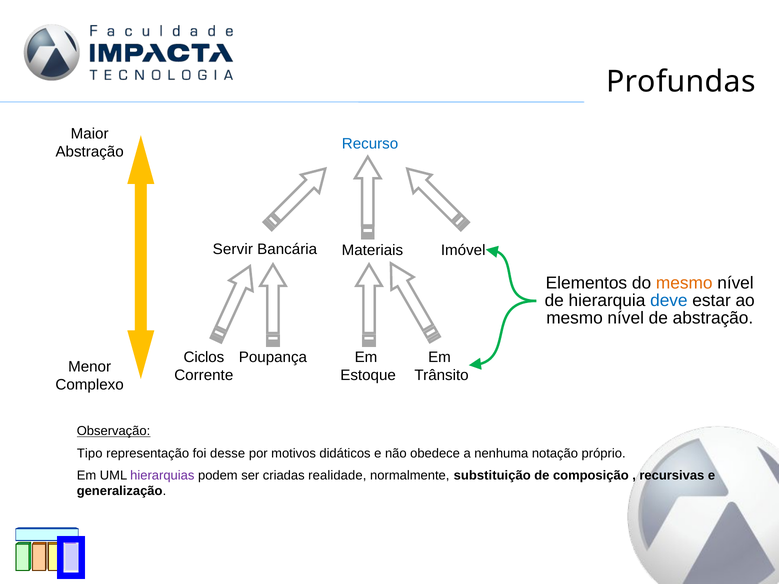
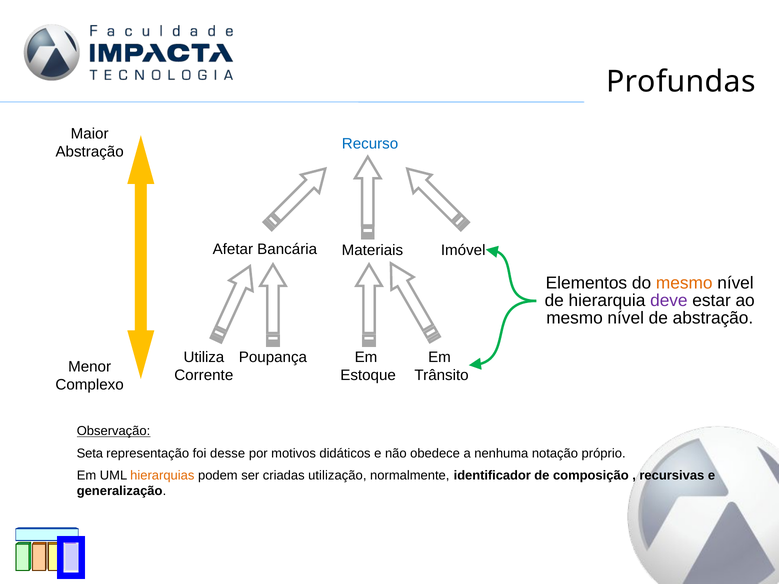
Servir: Servir -> Afetar
deve colour: blue -> purple
Ciclos: Ciclos -> Utiliza
Tipo: Tipo -> Seta
hierarquias colour: purple -> orange
realidade: realidade -> utilização
substituição: substituição -> identificador
